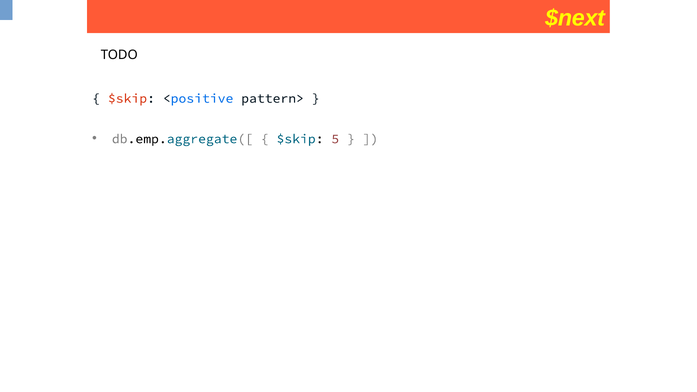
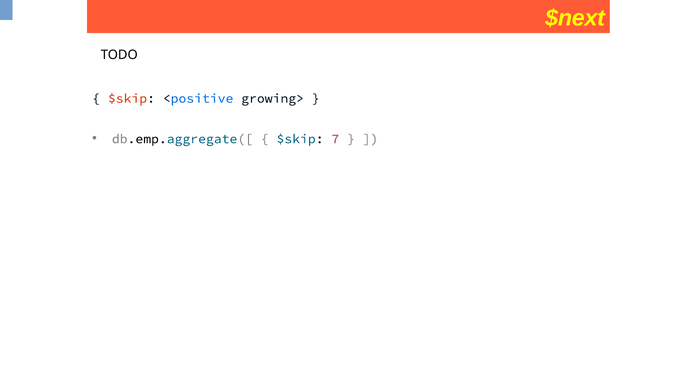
pattern>: pattern> -> growing>
5: 5 -> 7
